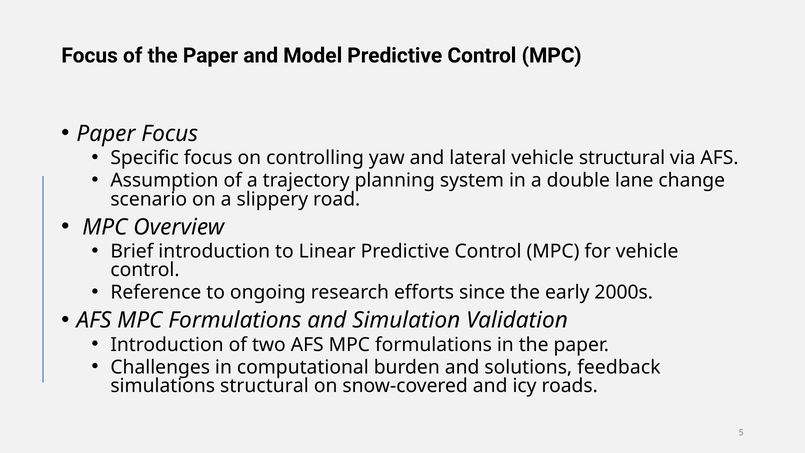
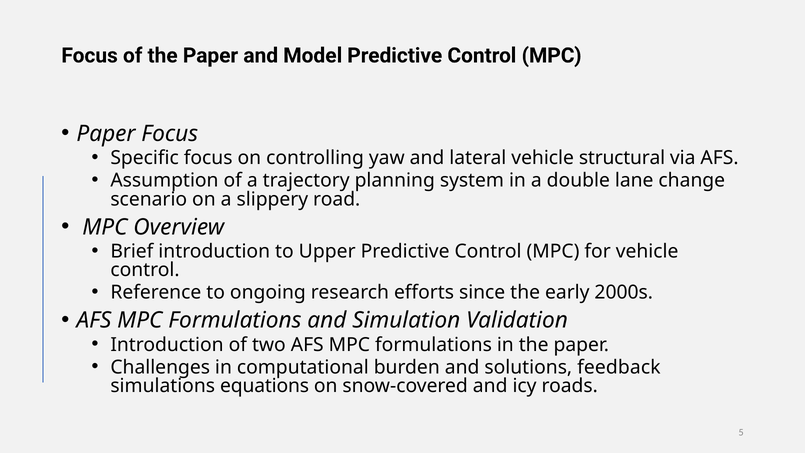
Linear: Linear -> Upper
simulations structural: structural -> equations
